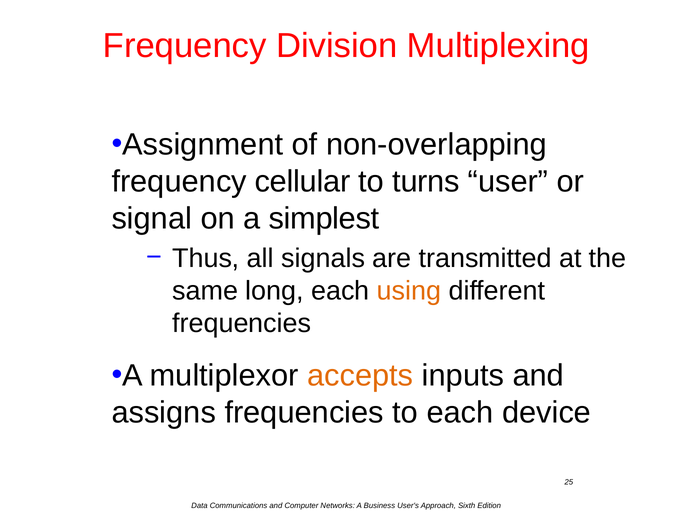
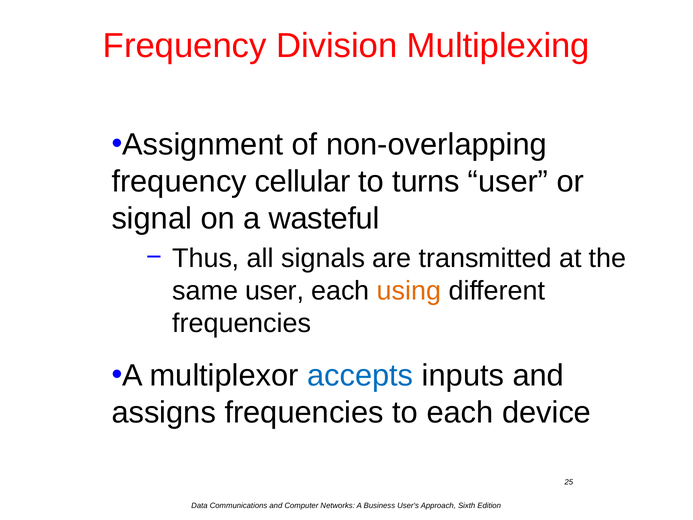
simplest: simplest -> wasteful
same long: long -> user
accepts colour: orange -> blue
